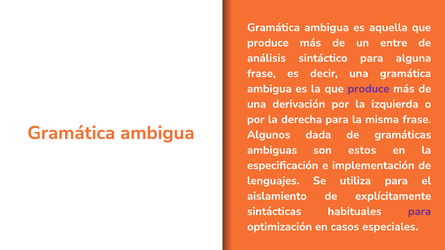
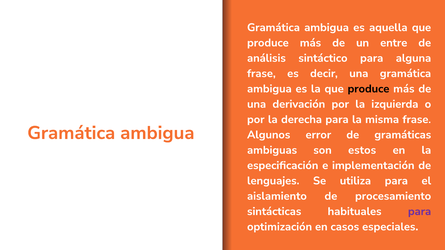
produce at (368, 89) colour: purple -> black
dada: dada -> error
explícitamente: explícitamente -> procesamiento
